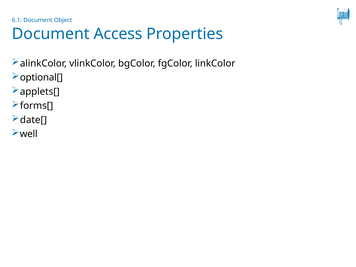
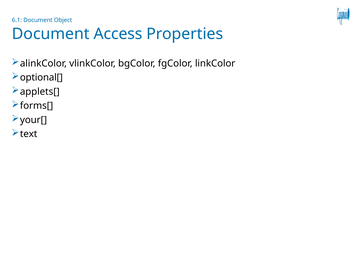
date[: date[ -> your[
well: well -> text
